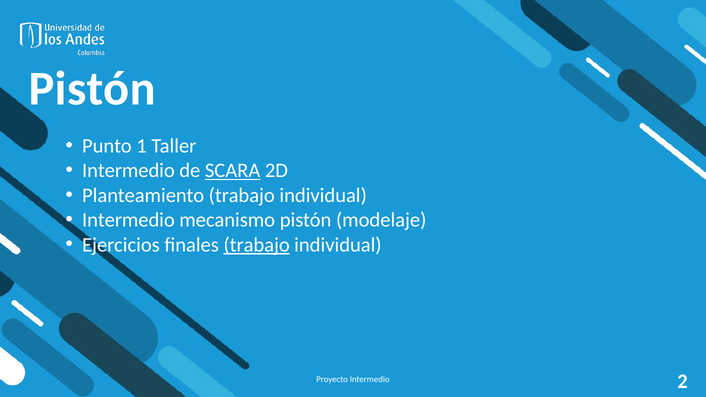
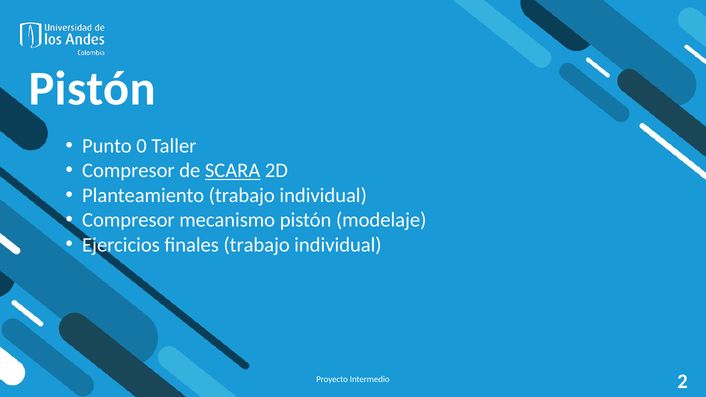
1: 1 -> 0
Intermedio at (128, 171): Intermedio -> Compresor
Intermedio at (128, 220): Intermedio -> Compresor
trabajo at (257, 245) underline: present -> none
